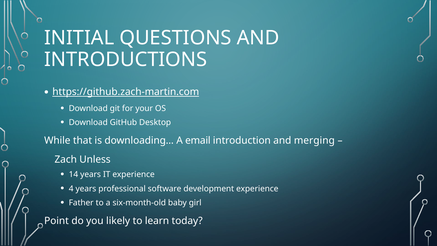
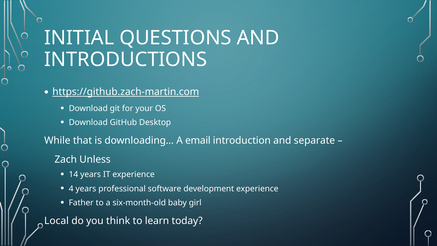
merging: merging -> separate
Point: Point -> Local
likely: likely -> think
